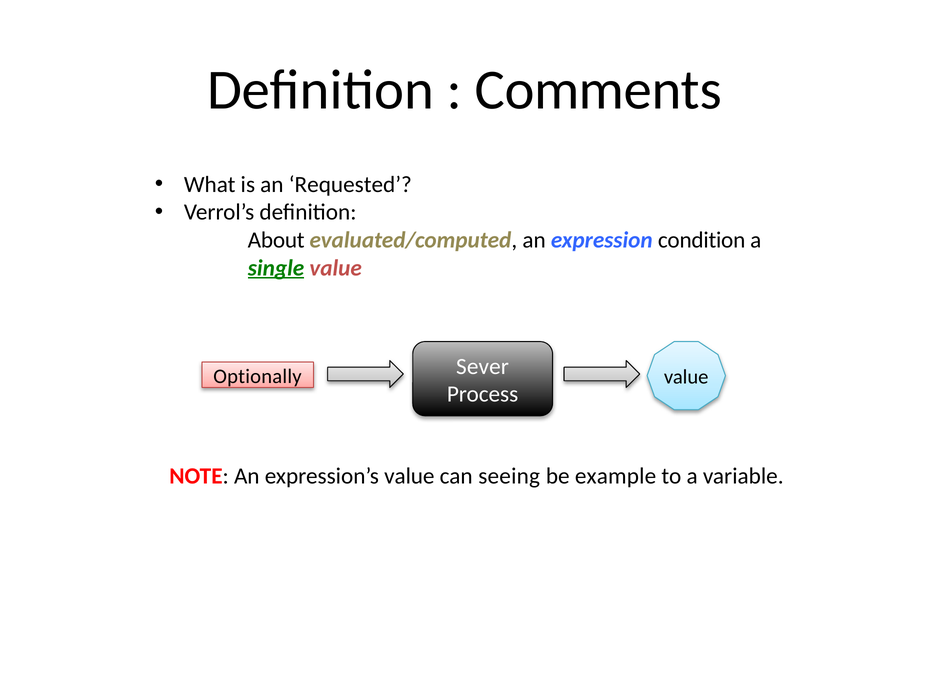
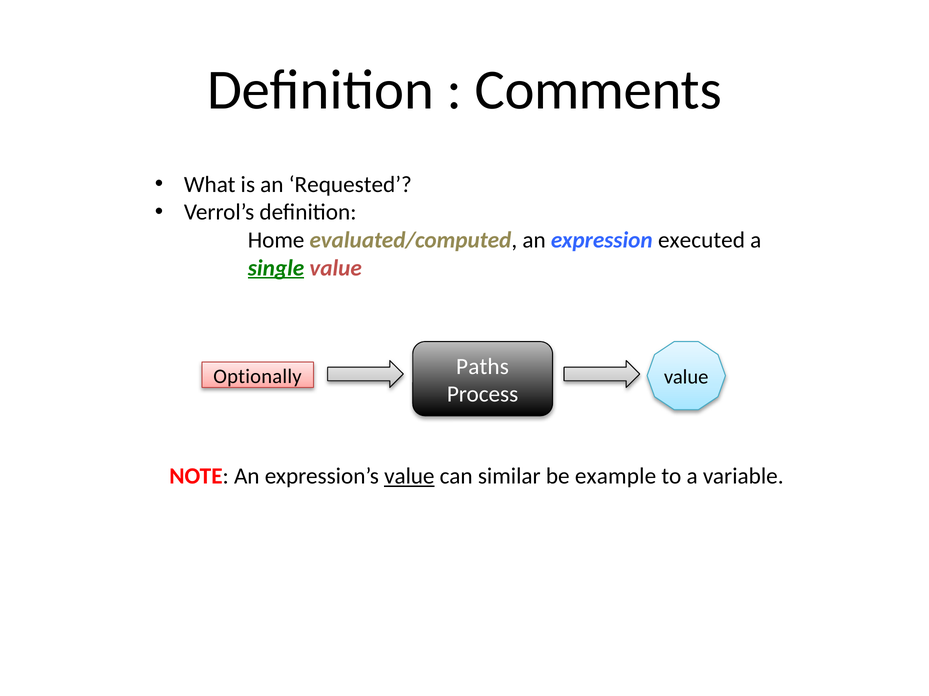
About: About -> Home
condition: condition -> executed
Sever: Sever -> Paths
value at (409, 477) underline: none -> present
seeing: seeing -> similar
